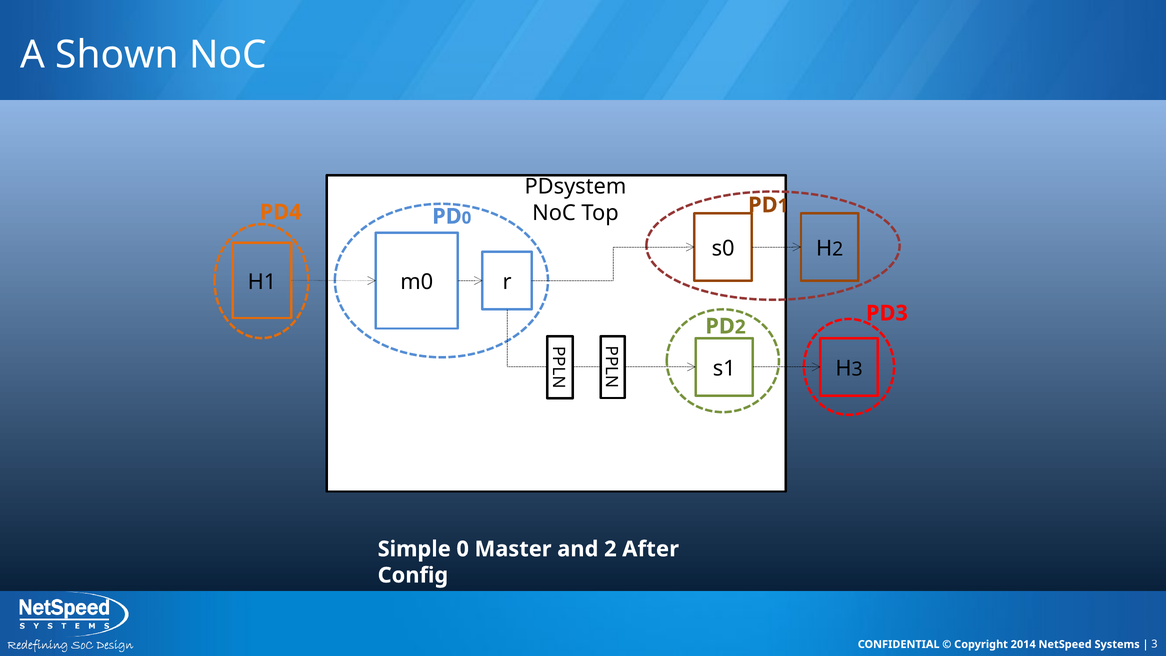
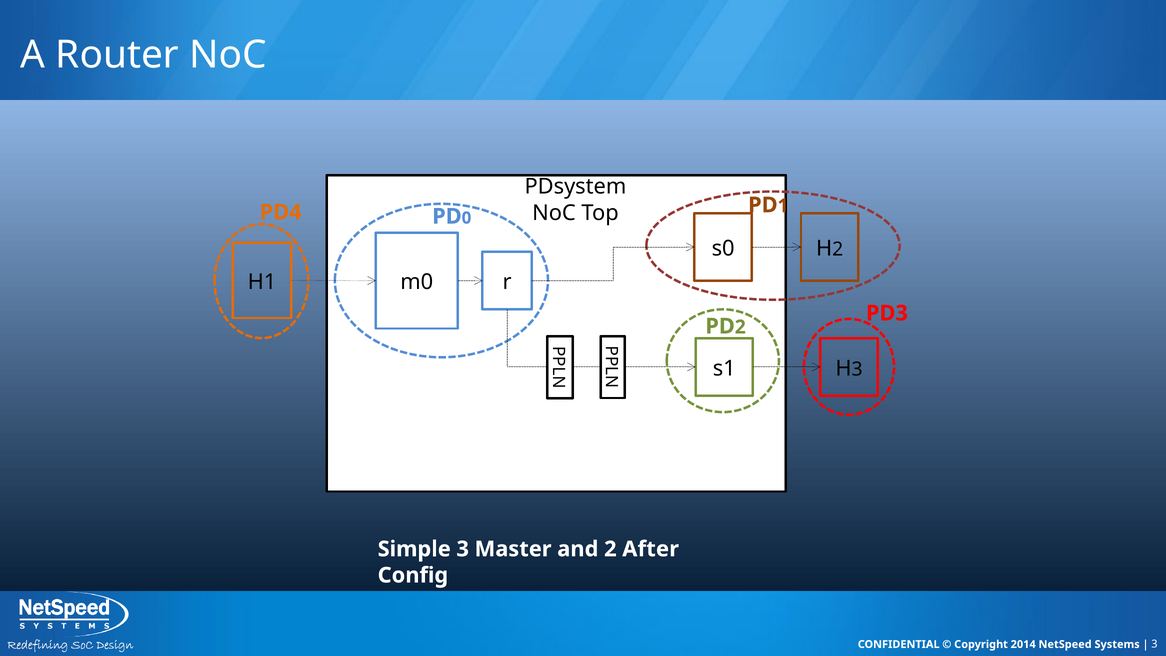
Shown: Shown -> Router
Simple 0: 0 -> 3
